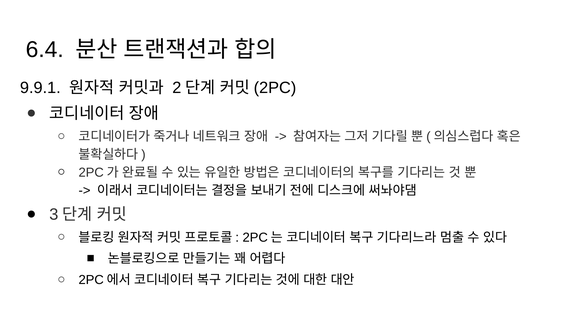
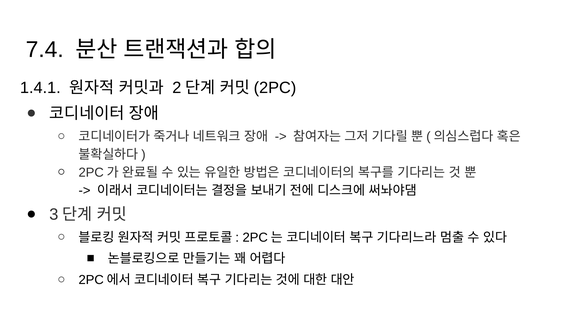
6.4: 6.4 -> 7.4
9.9.1: 9.9.1 -> 1.4.1
